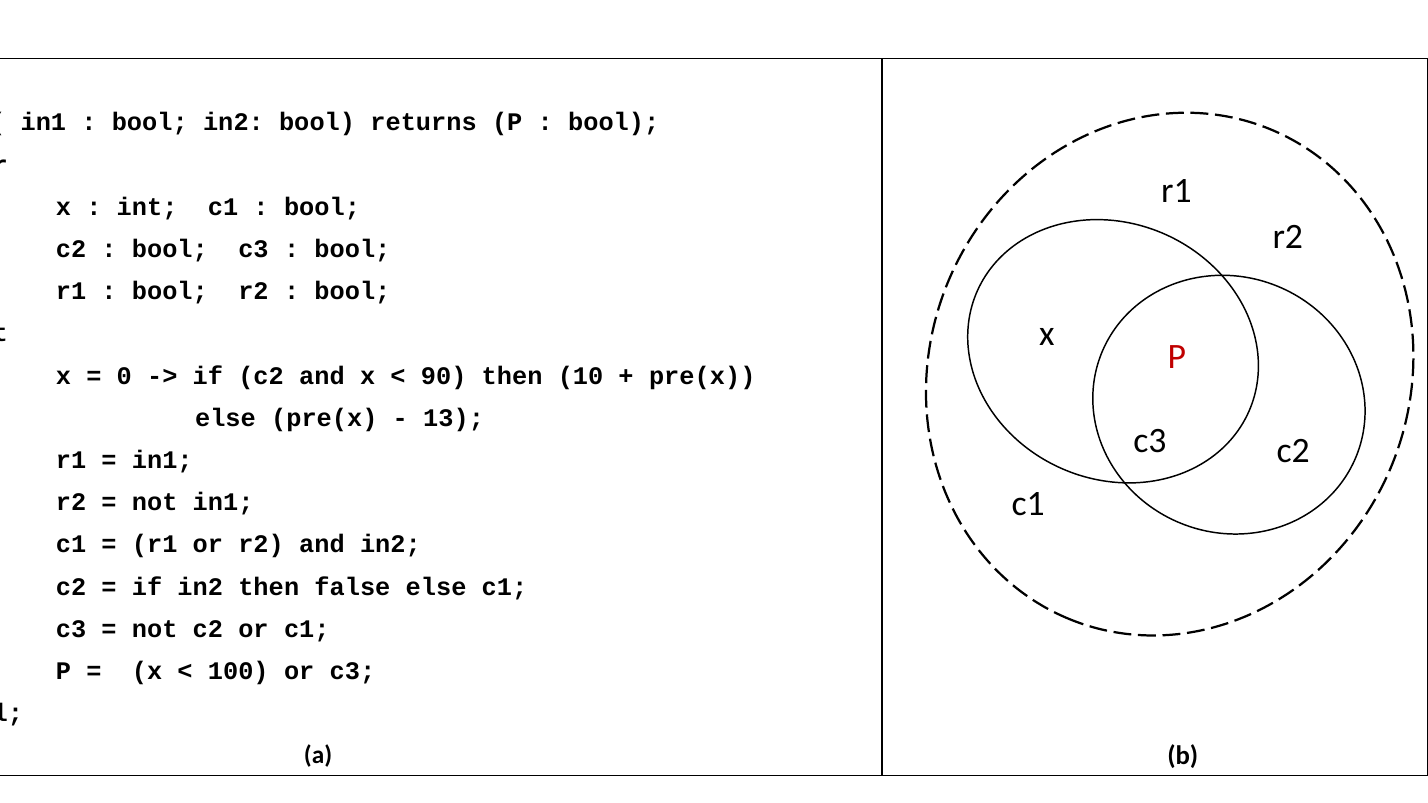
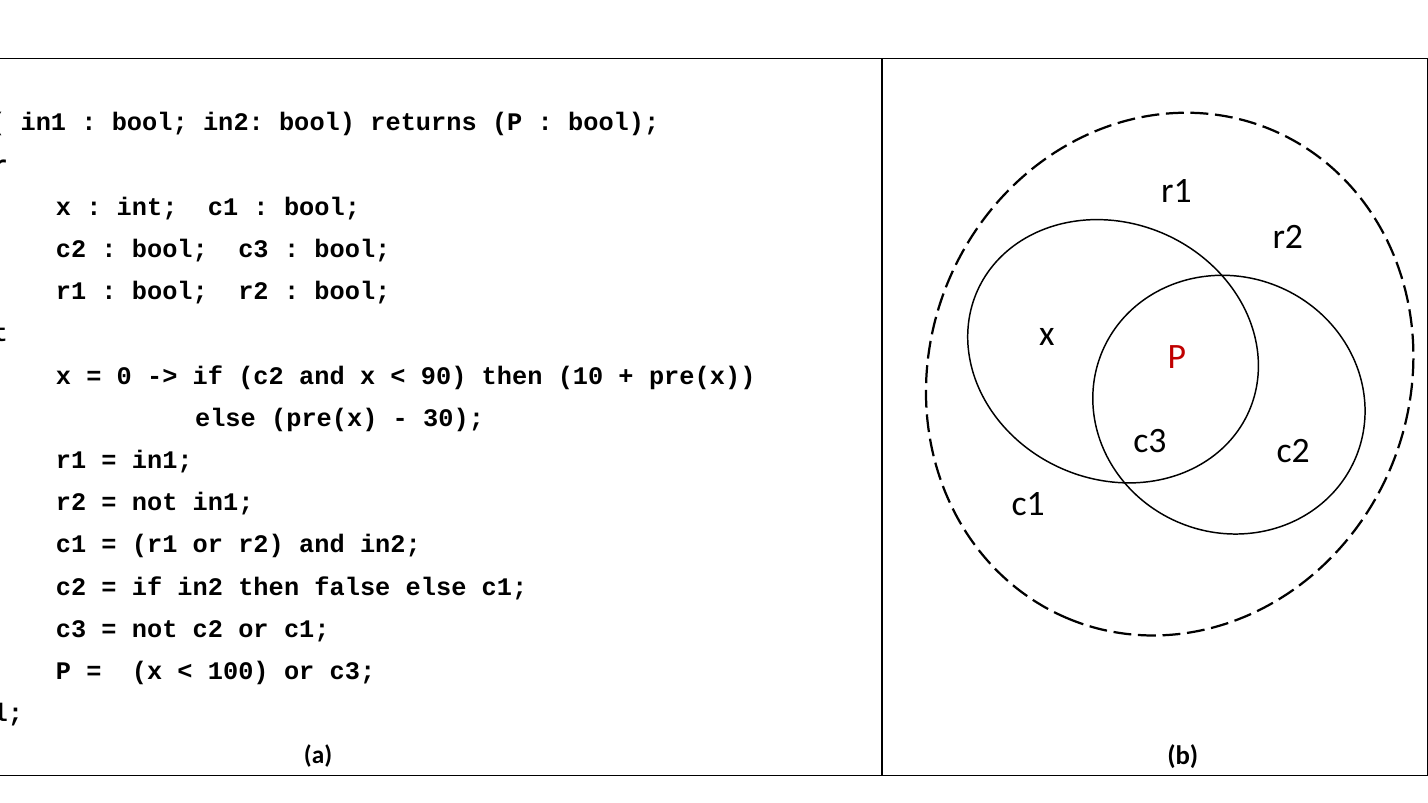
13: 13 -> 30
